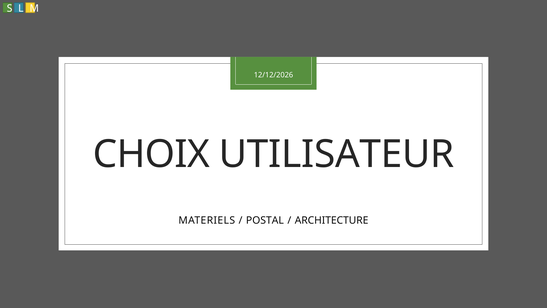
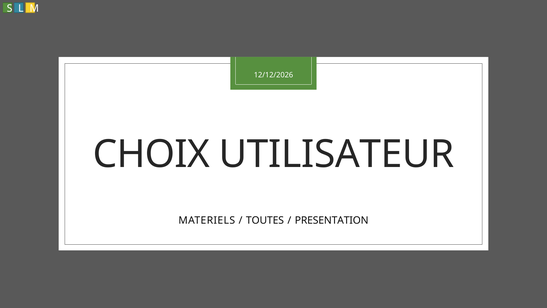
POSTAL: POSTAL -> TOUTES
ARCHITECTURE: ARCHITECTURE -> PRESENTATION
